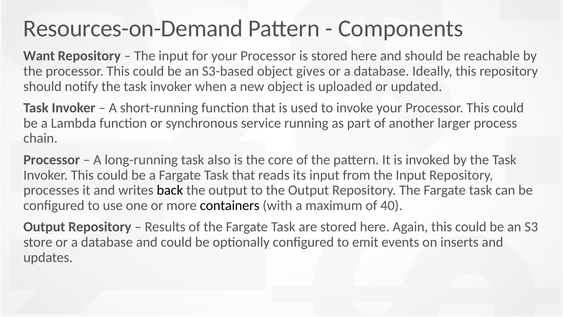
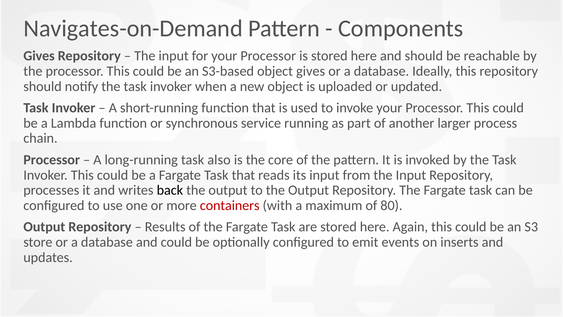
Resources-on-Demand: Resources-on-Demand -> Navigates-on-Demand
Want at (39, 56): Want -> Gives
containers colour: black -> red
40: 40 -> 80
